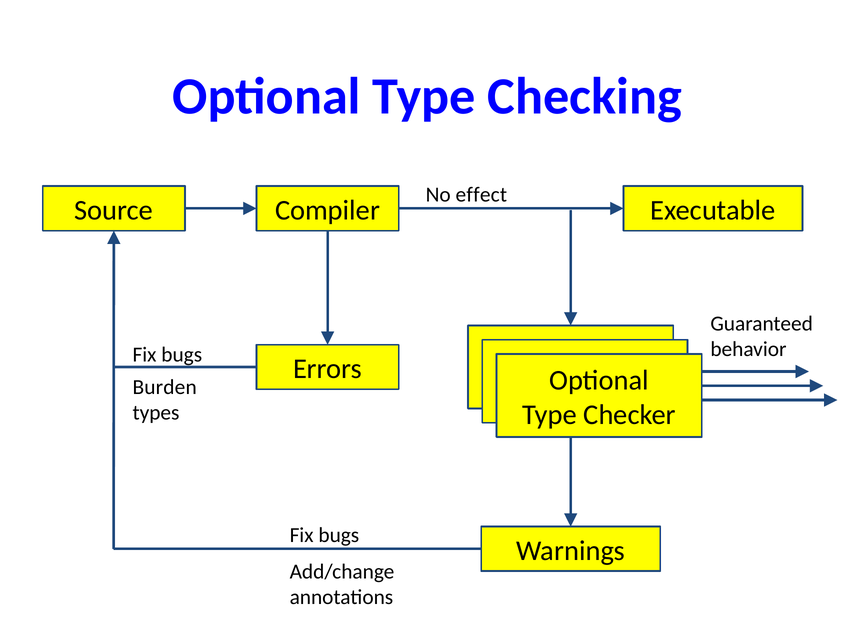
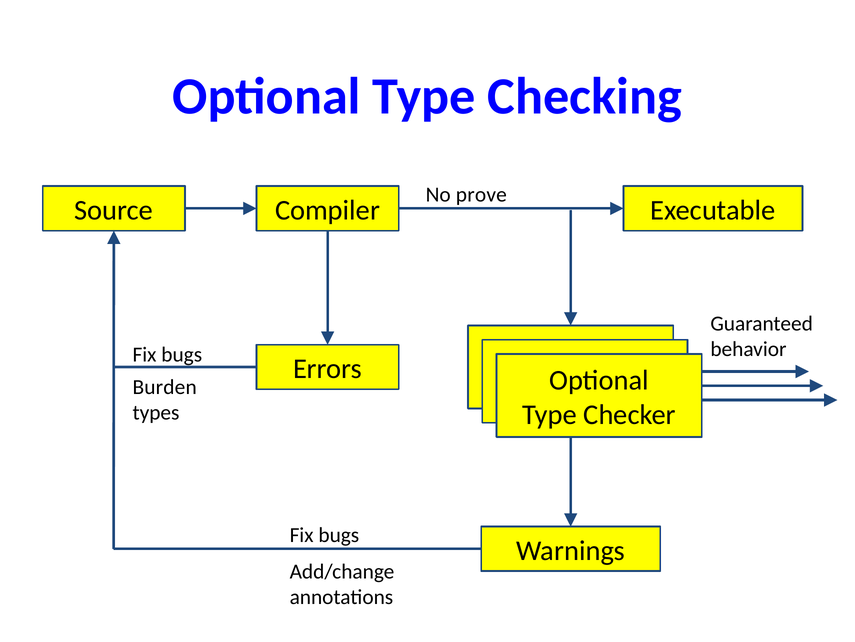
effect: effect -> prove
